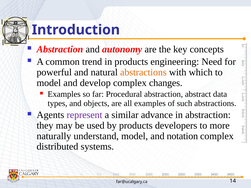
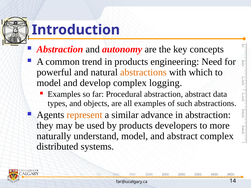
changes: changes -> logging
represent colour: purple -> orange
and notation: notation -> abstract
